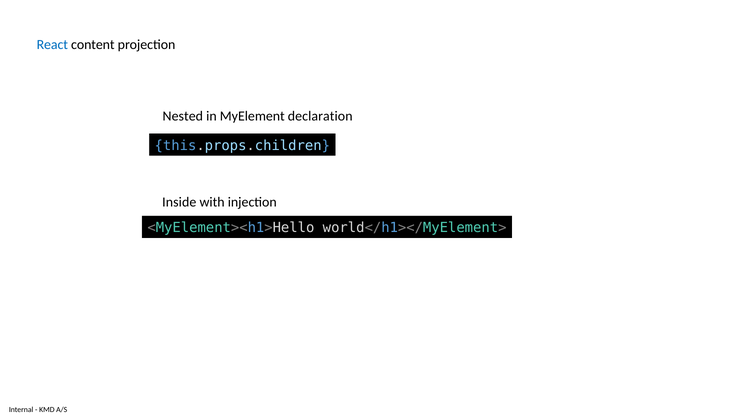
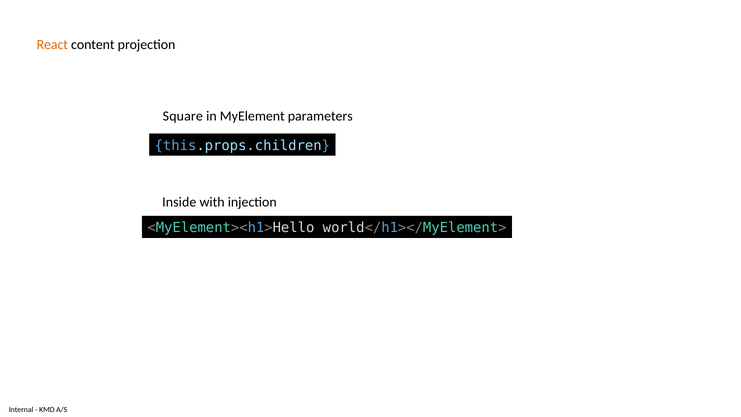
React colour: blue -> orange
Nested: Nested -> Square
declaration: declaration -> parameters
